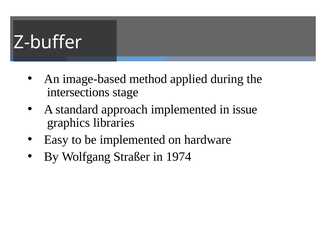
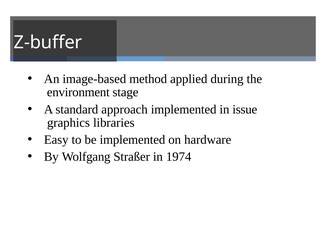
intersections: intersections -> environment
